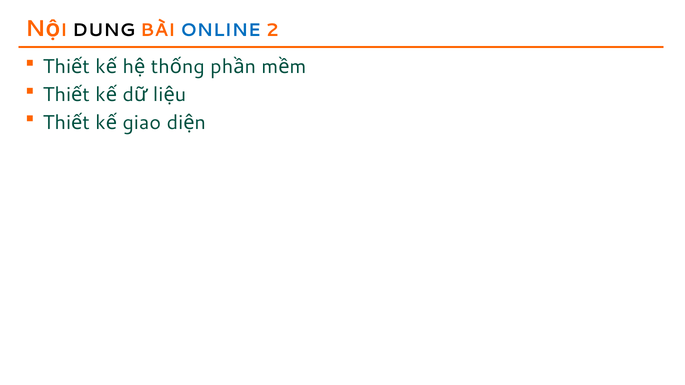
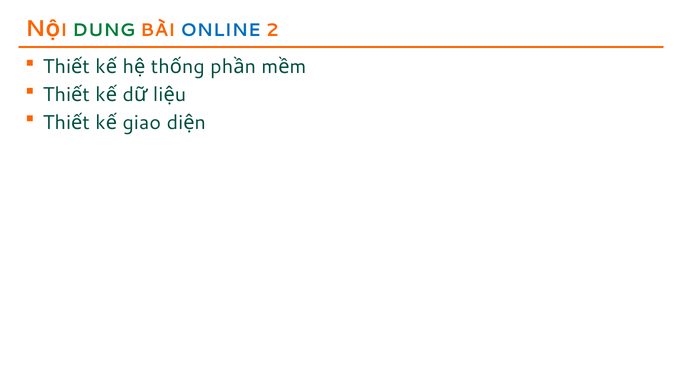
DUNG colour: black -> green
